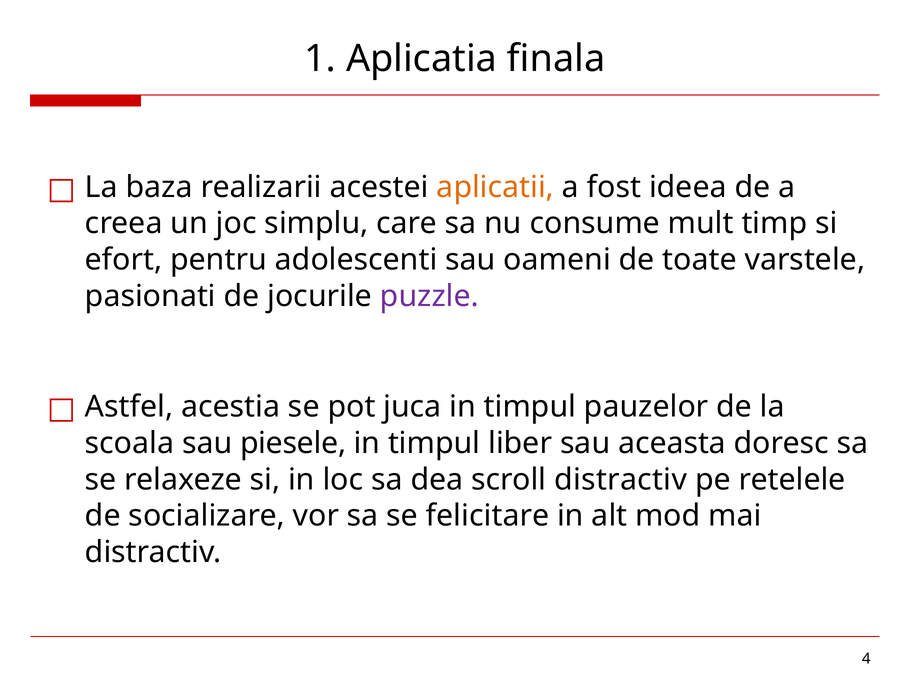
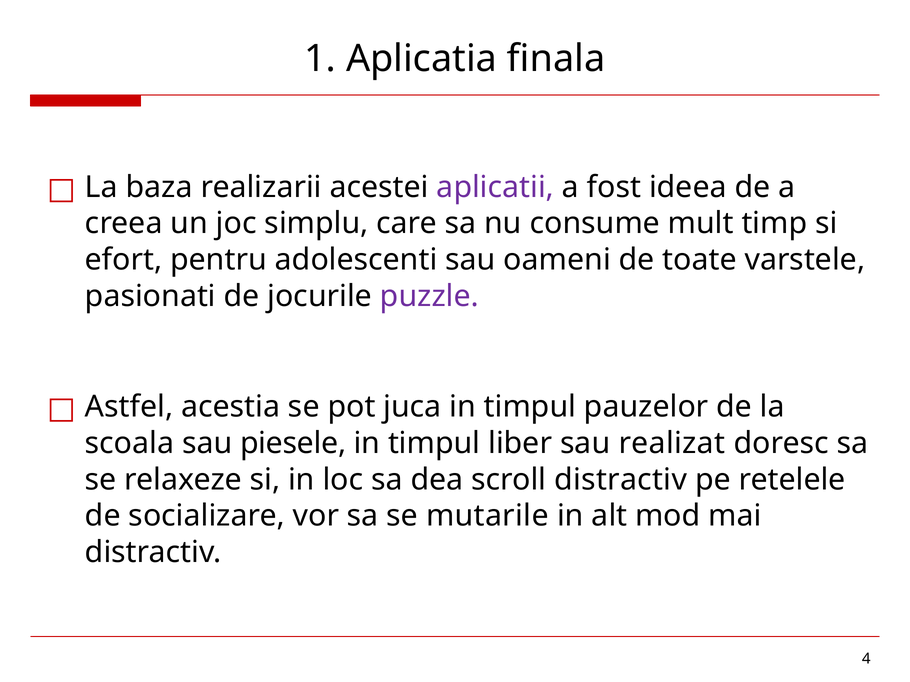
aplicatii colour: orange -> purple
aceasta: aceasta -> realizat
felicitare: felicitare -> mutarile
